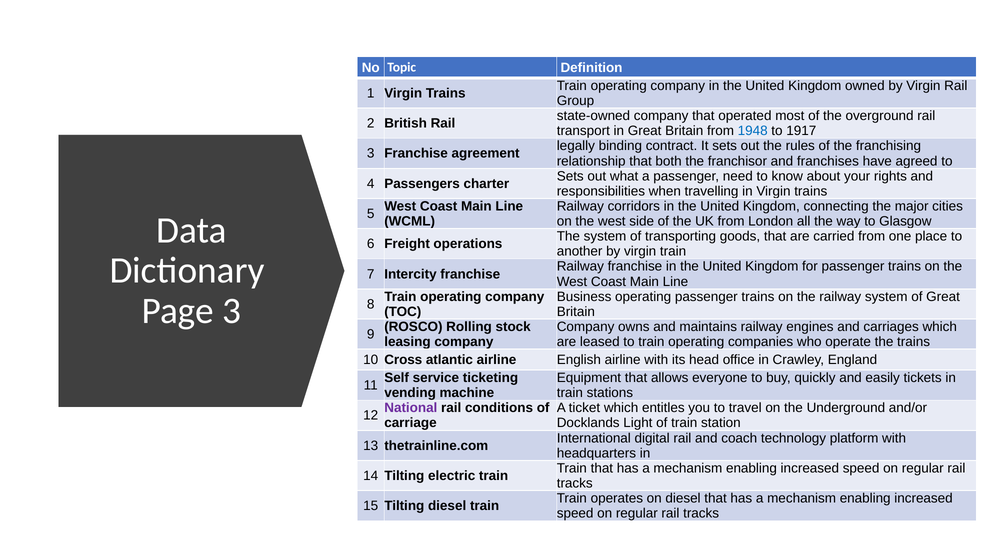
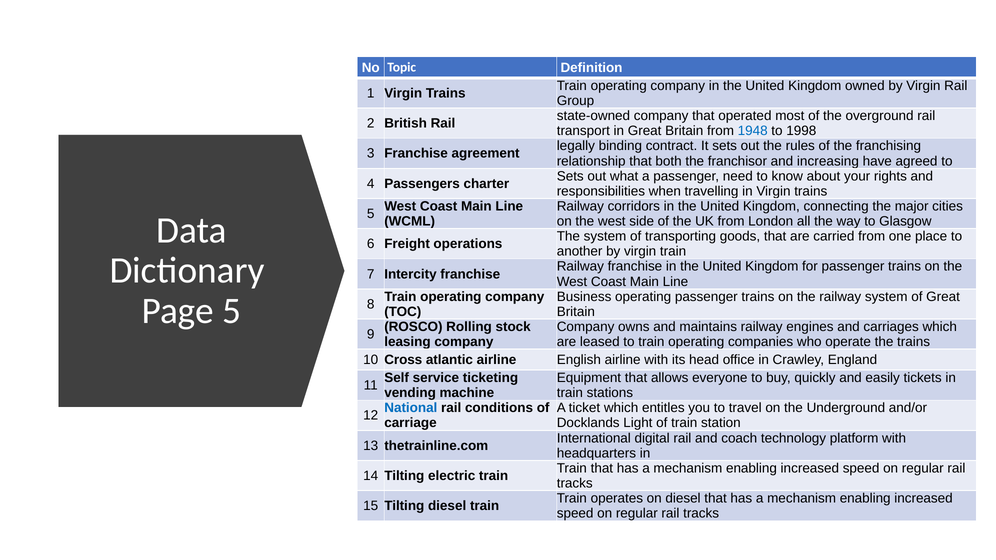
1917: 1917 -> 1998
franchises: franchises -> increasing
Page 3: 3 -> 5
National colour: purple -> blue
